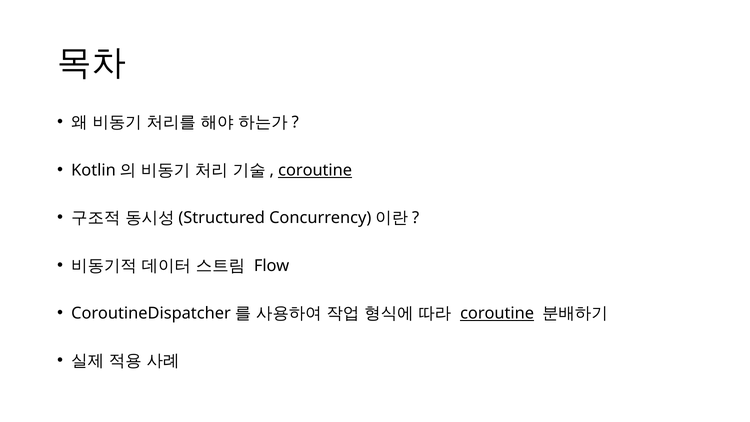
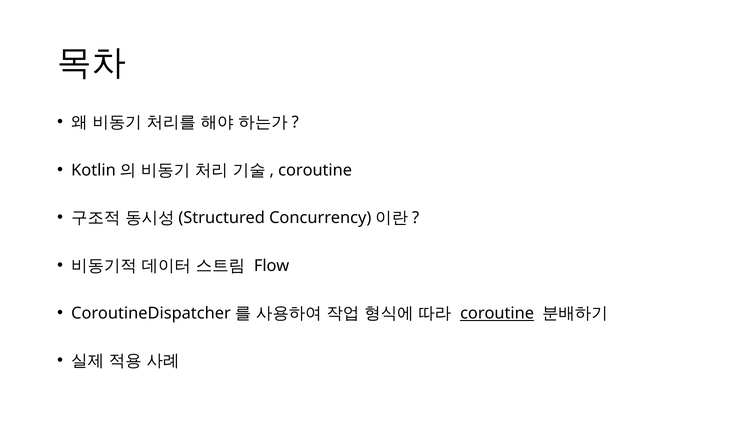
coroutine at (315, 170) underline: present -> none
